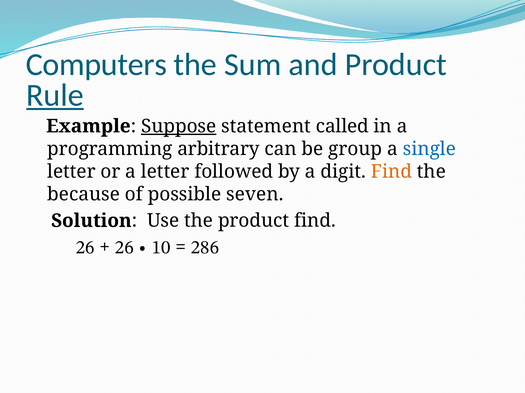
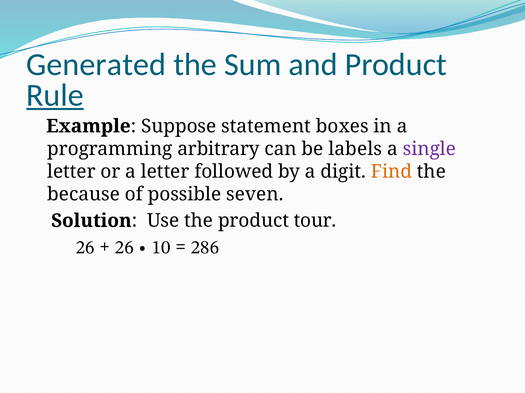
Computers: Computers -> Generated
Suppose underline: present -> none
called: called -> boxes
group: group -> labels
single colour: blue -> purple
product find: find -> tour
